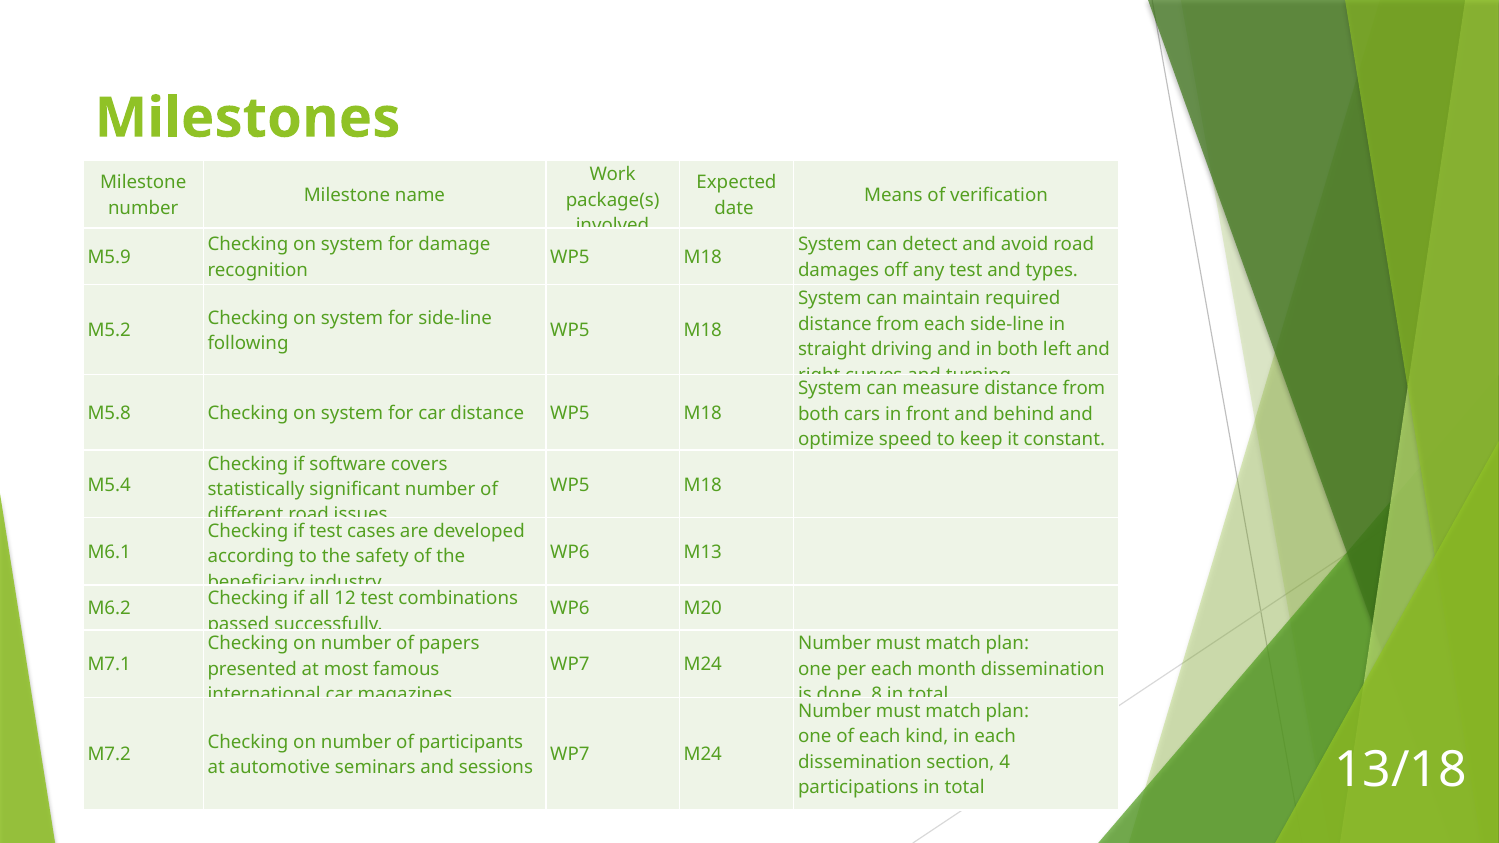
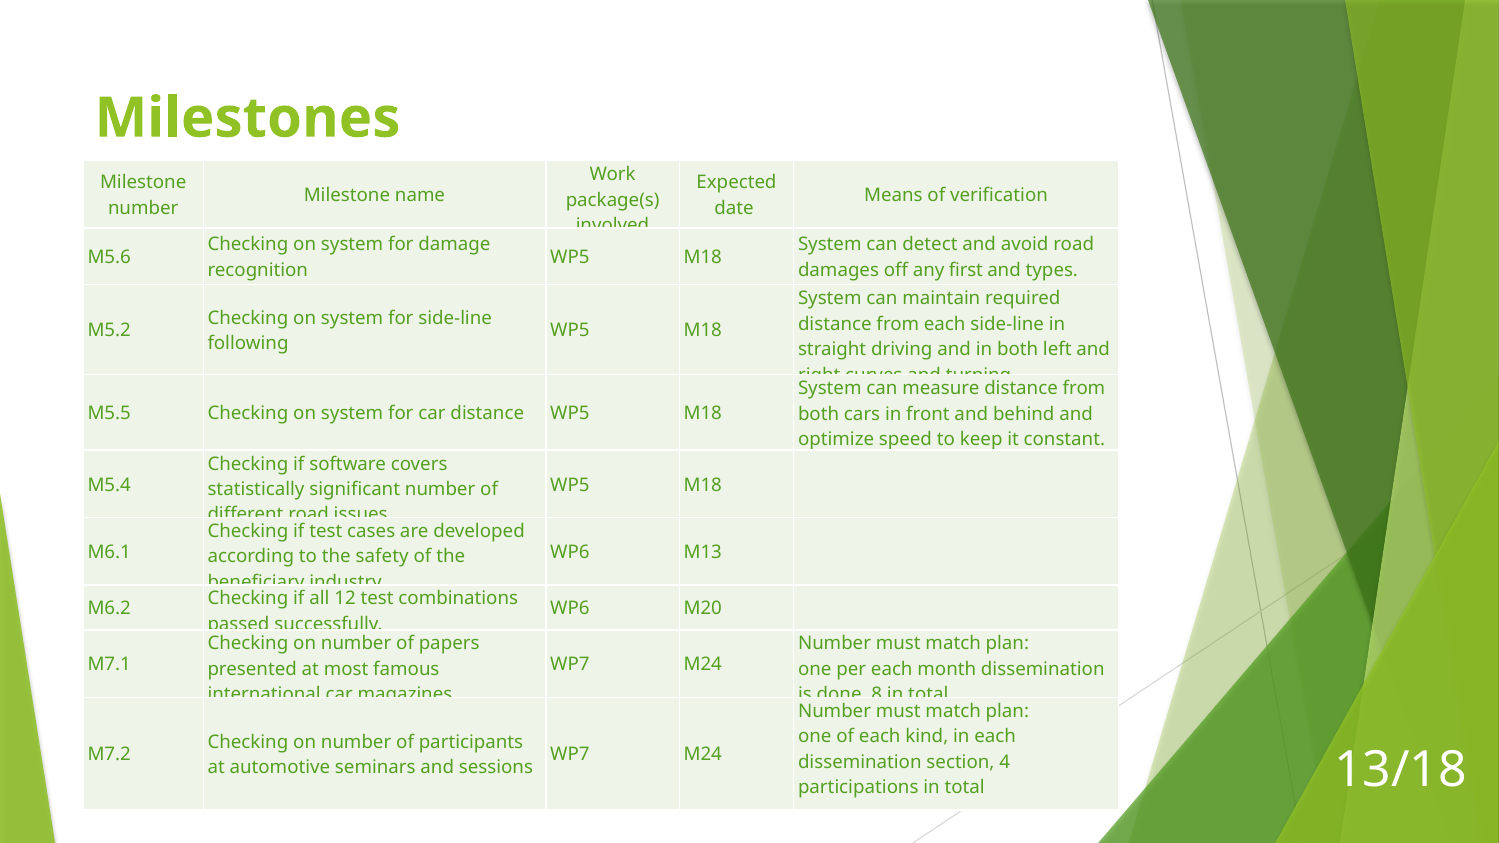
M5.9: M5.9 -> M5.6
any test: test -> first
M5.8: M5.8 -> M5.5
